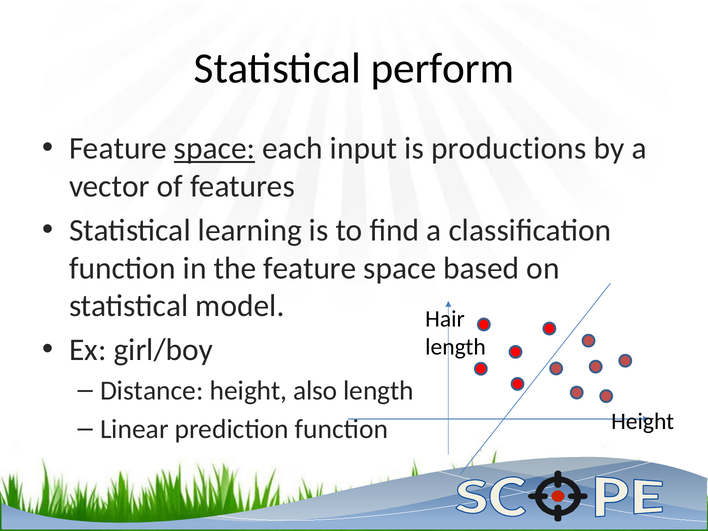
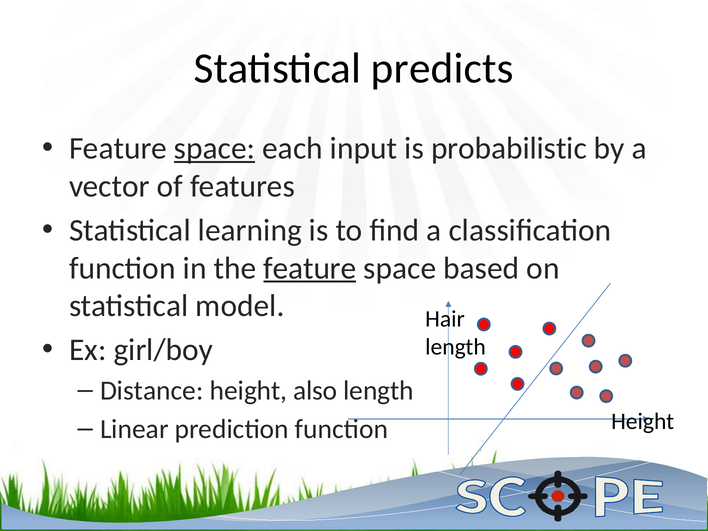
perform: perform -> predicts
productions: productions -> probabilistic
feature at (310, 268) underline: none -> present
